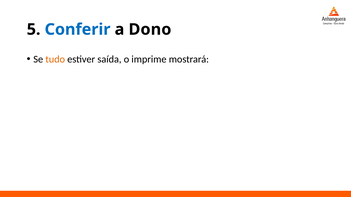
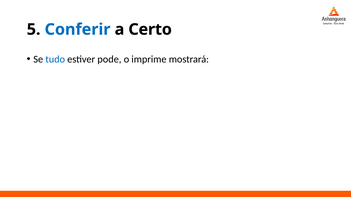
Dono: Dono -> Certo
tudo colour: orange -> blue
saída: saída -> pode
